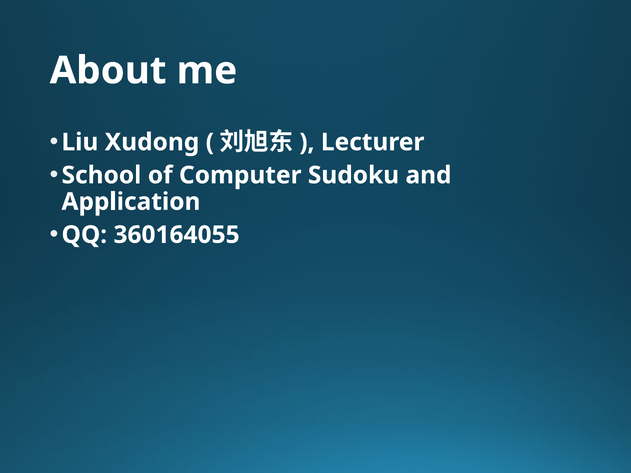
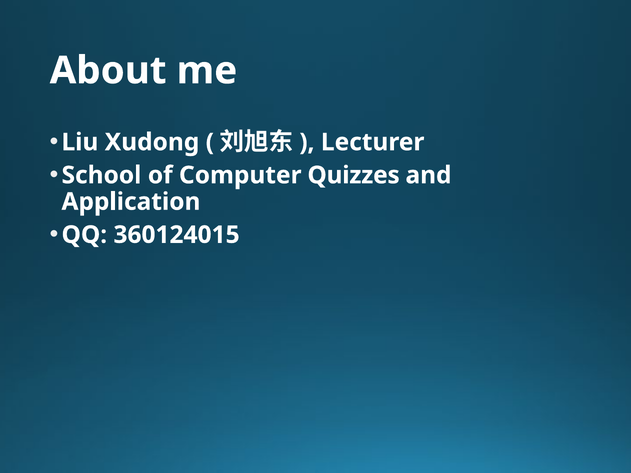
Sudoku: Sudoku -> Quizzes
360164055: 360164055 -> 360124015
